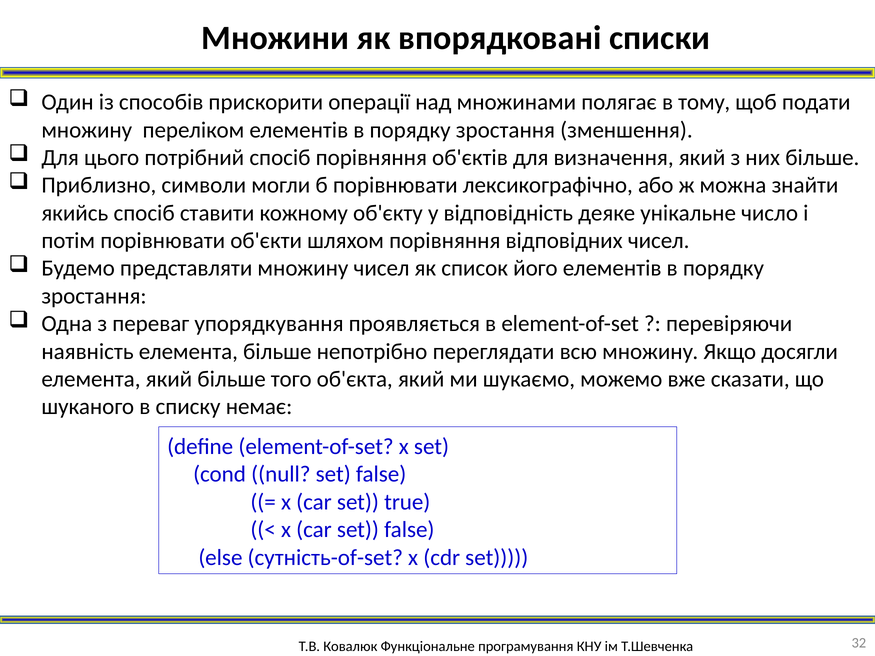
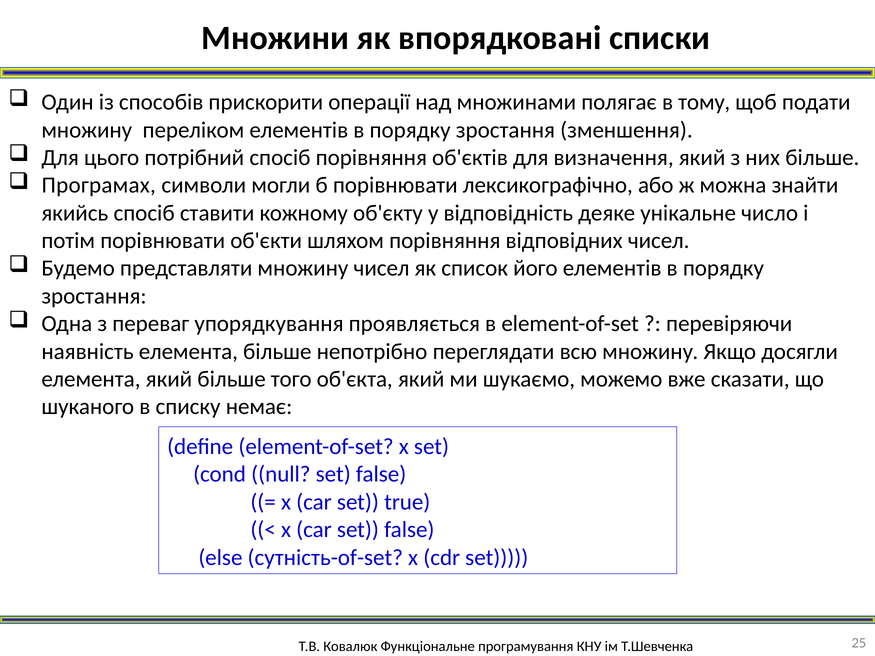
Приблизно: Приблизно -> Програмах
32: 32 -> 25
